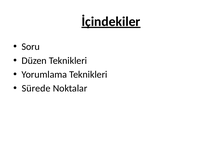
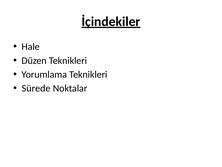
Soru: Soru -> Hale
